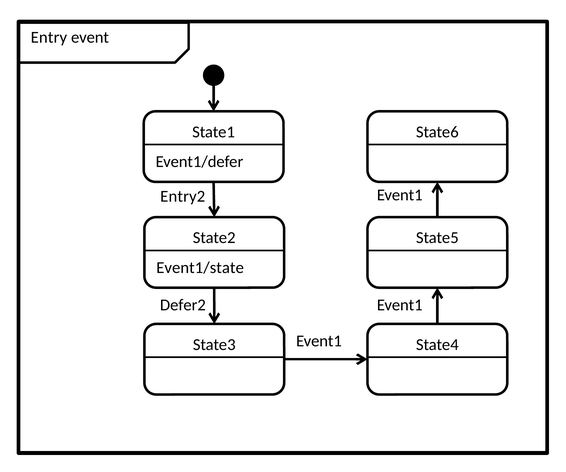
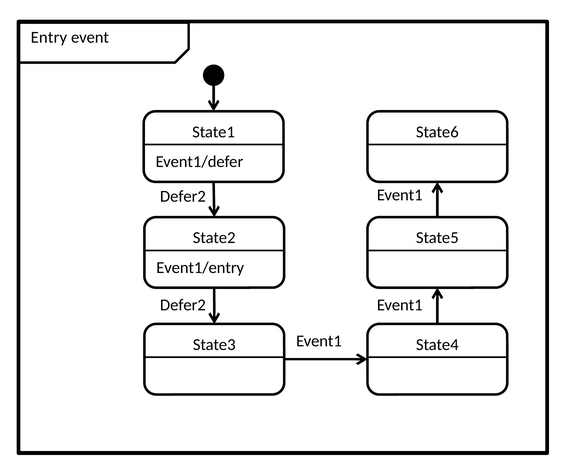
Entry2 at (183, 196): Entry2 -> Defer2
Event1/state: Event1/state -> Event1/entry
